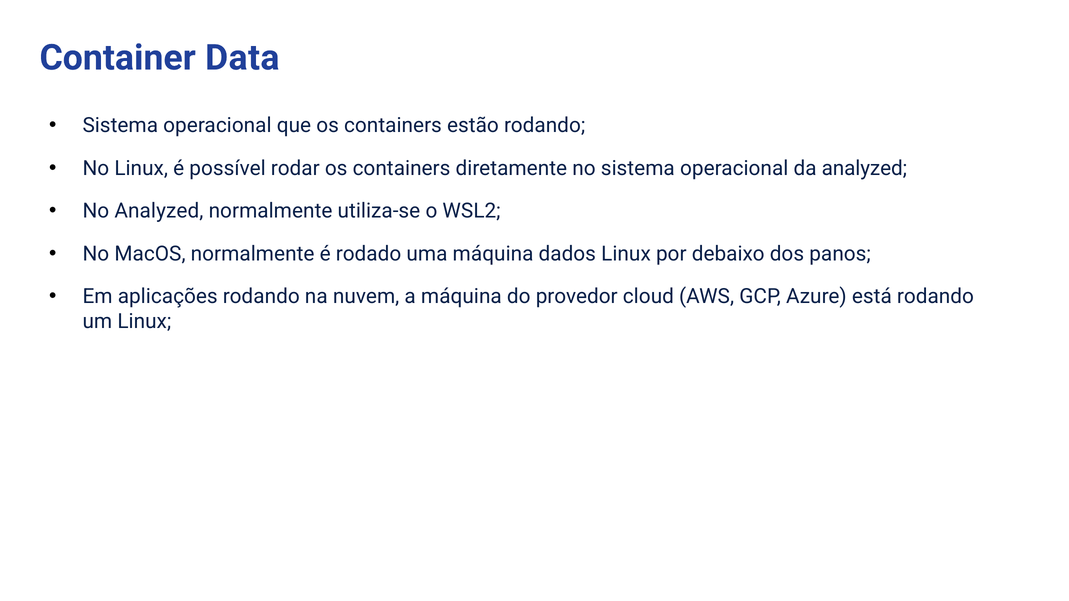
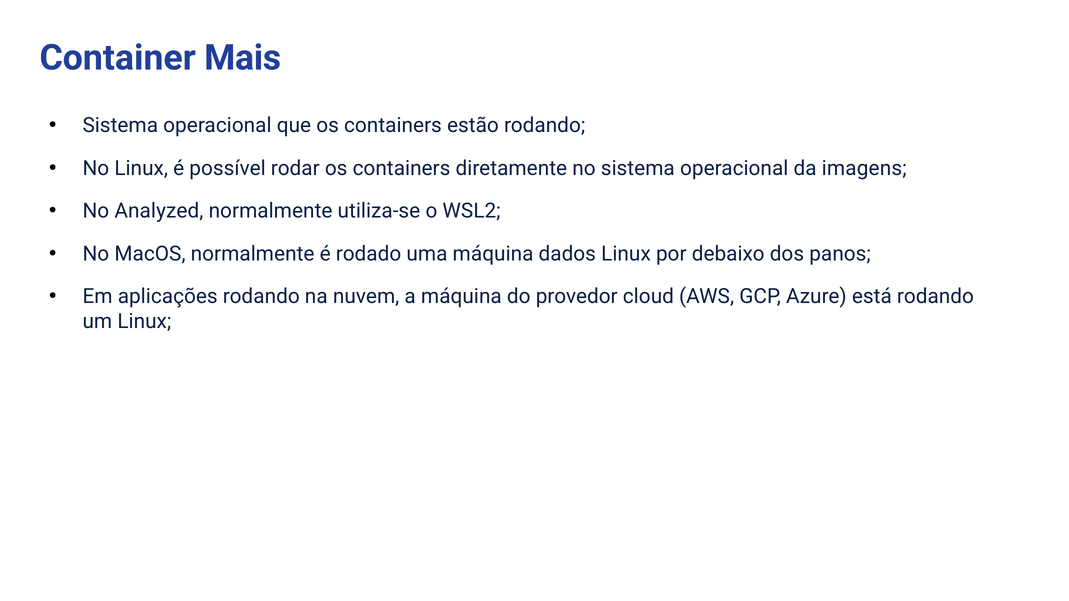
Data: Data -> Mais
da analyzed: analyzed -> imagens
